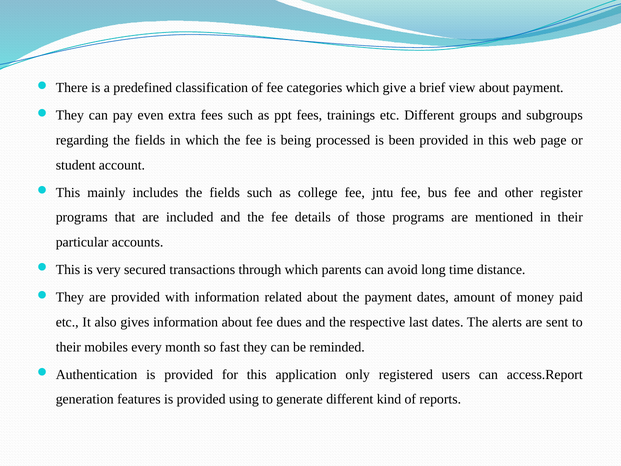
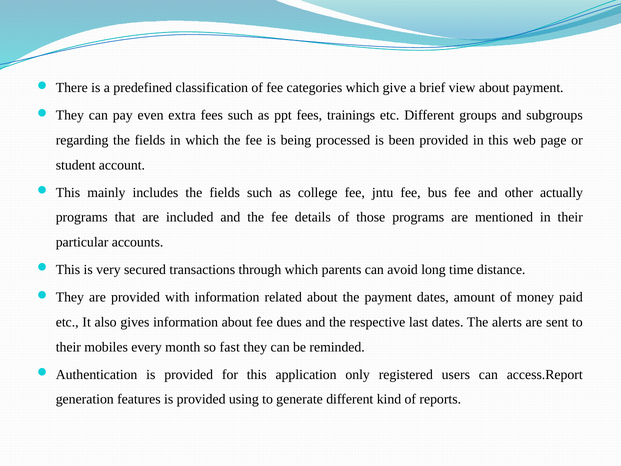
register: register -> actually
